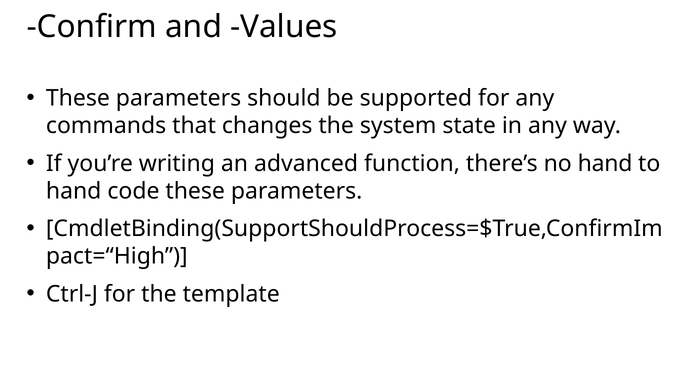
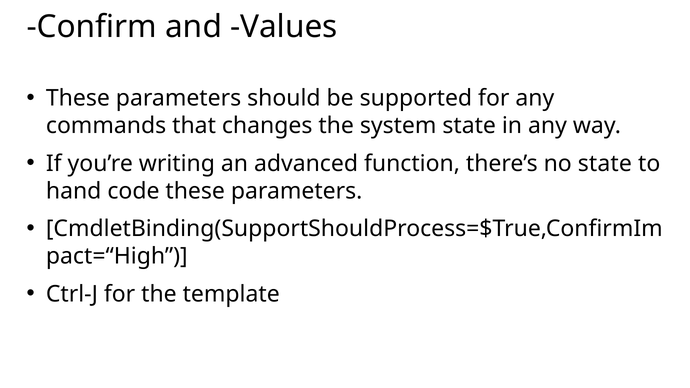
no hand: hand -> state
